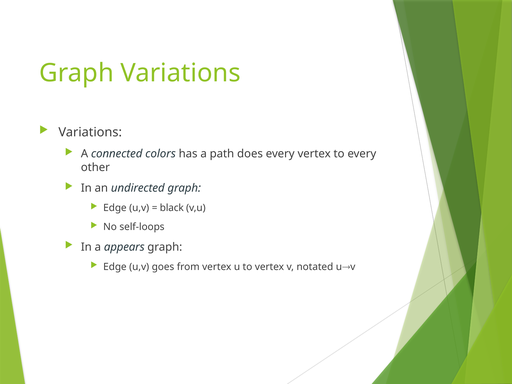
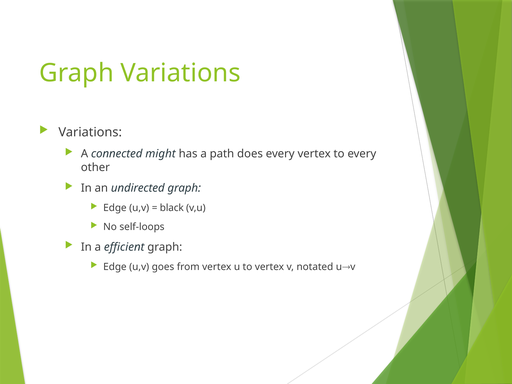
colors: colors -> might
appears: appears -> efficient
